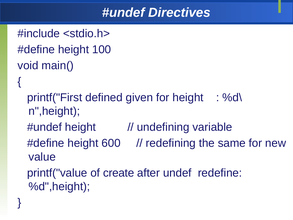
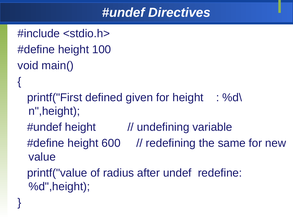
create: create -> radius
